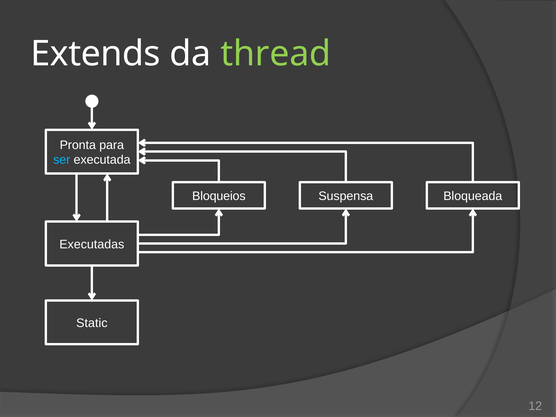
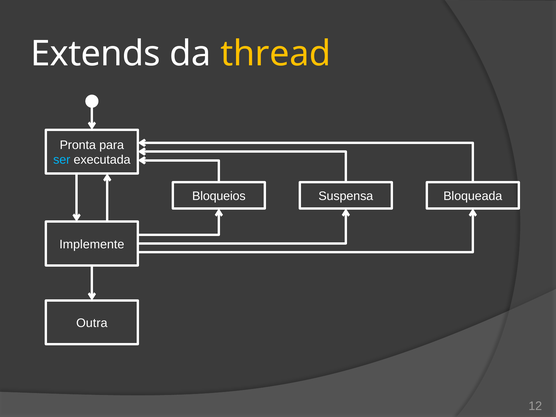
thread colour: light green -> yellow
Executadas: Executadas -> Implemente
Static: Static -> Outra
